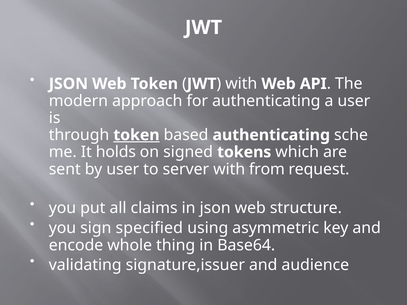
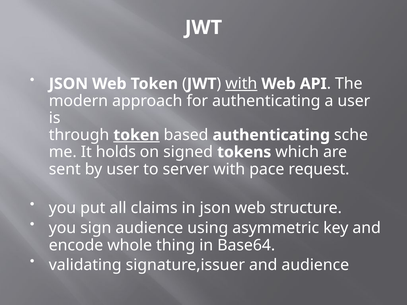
with at (241, 84) underline: none -> present
from: from -> pace
sign specified: specified -> audience
